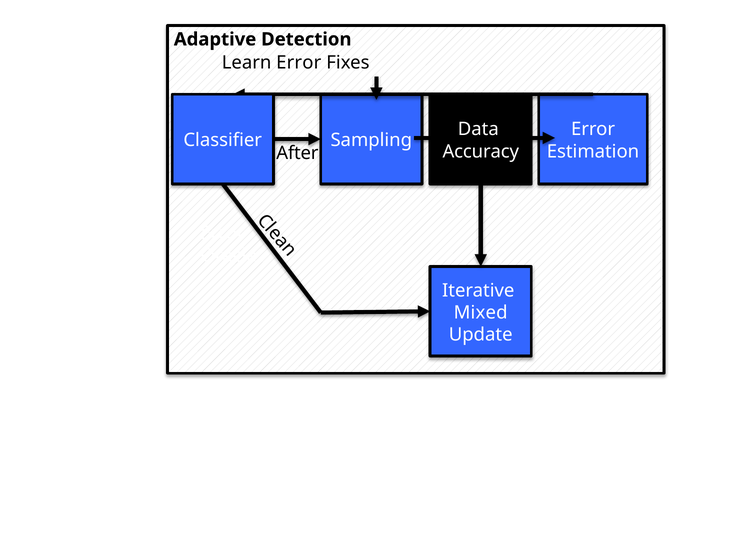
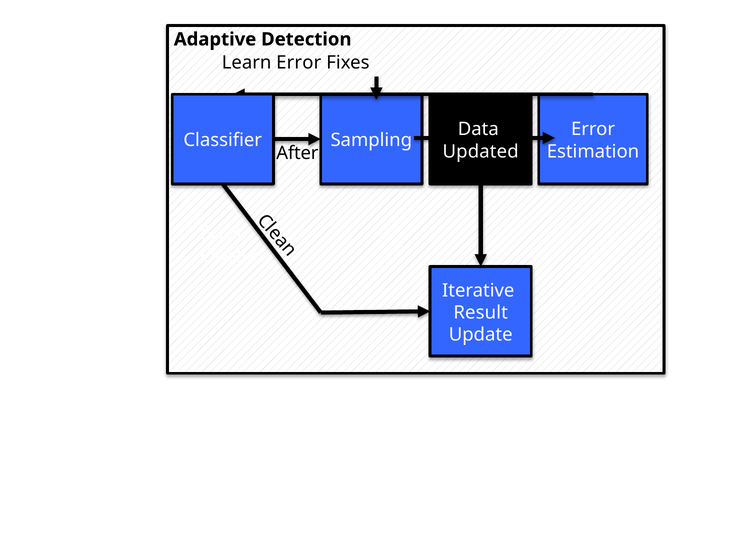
Accuracy: Accuracy -> Updated
Mixed: Mixed -> Result
